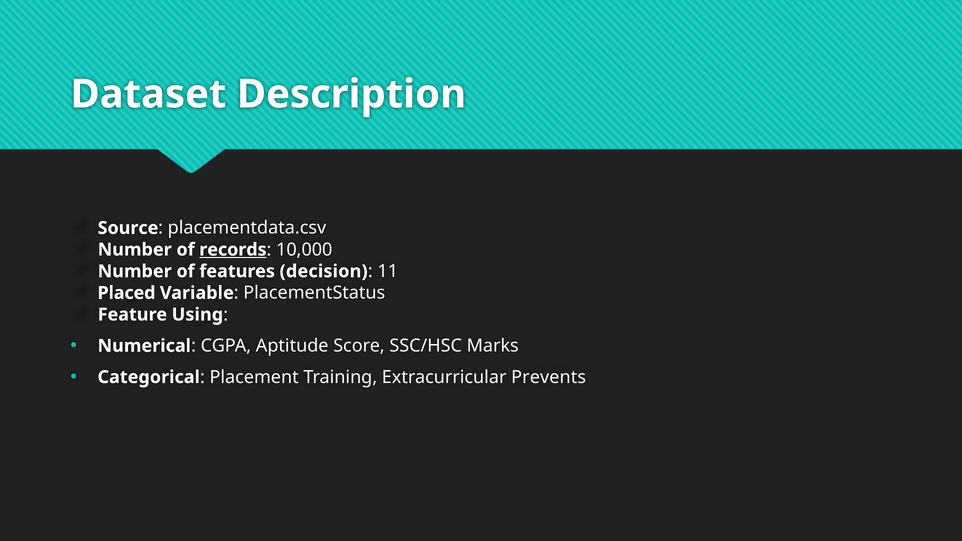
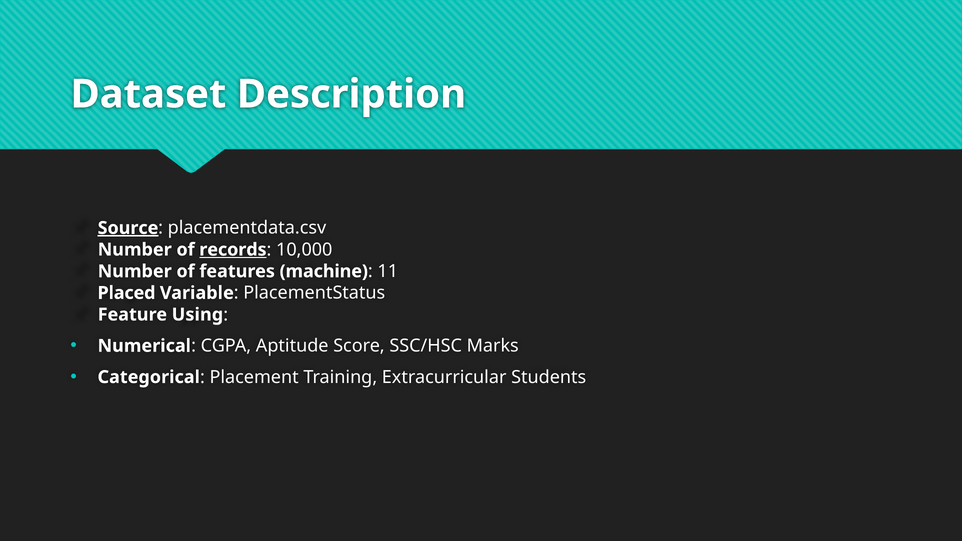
Source underline: none -> present
decision: decision -> machine
Prevents: Prevents -> Students
